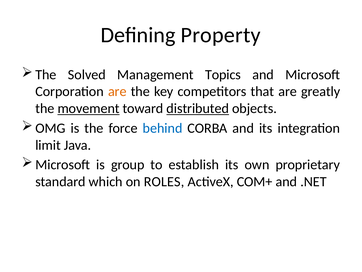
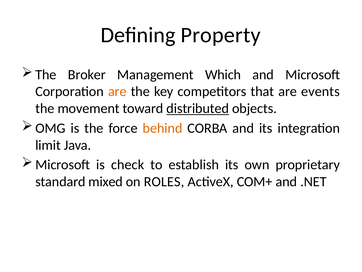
Solved: Solved -> Broker
Topics: Topics -> Which
greatly: greatly -> events
movement underline: present -> none
behind colour: blue -> orange
group: group -> check
which: which -> mixed
